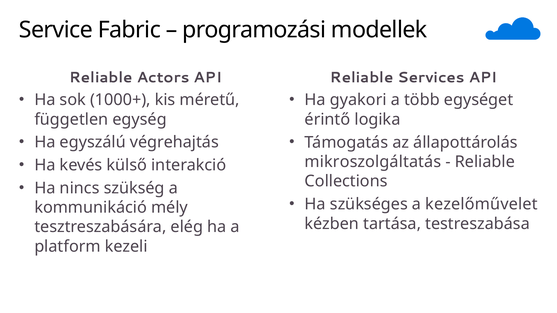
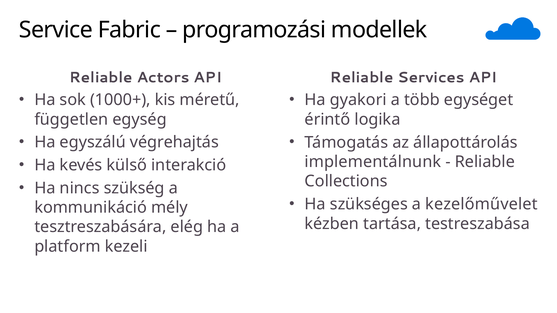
mikroszolgáltatás: mikroszolgáltatás -> implementálnunk
